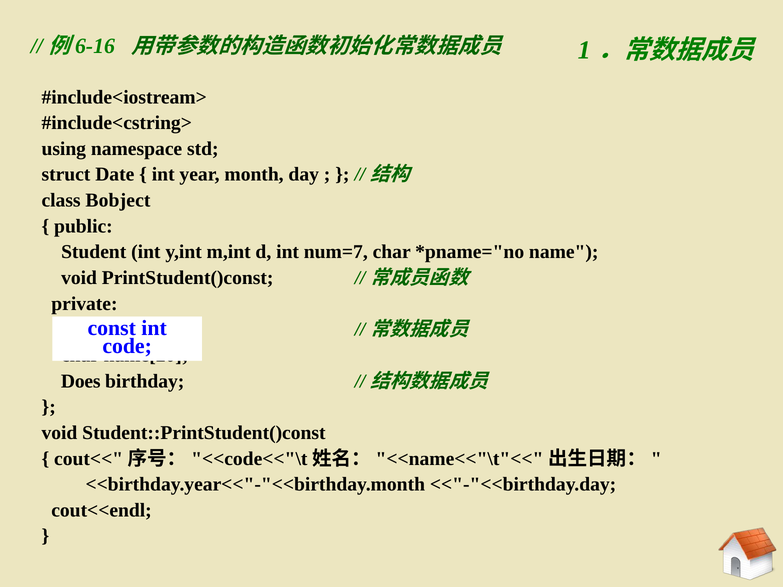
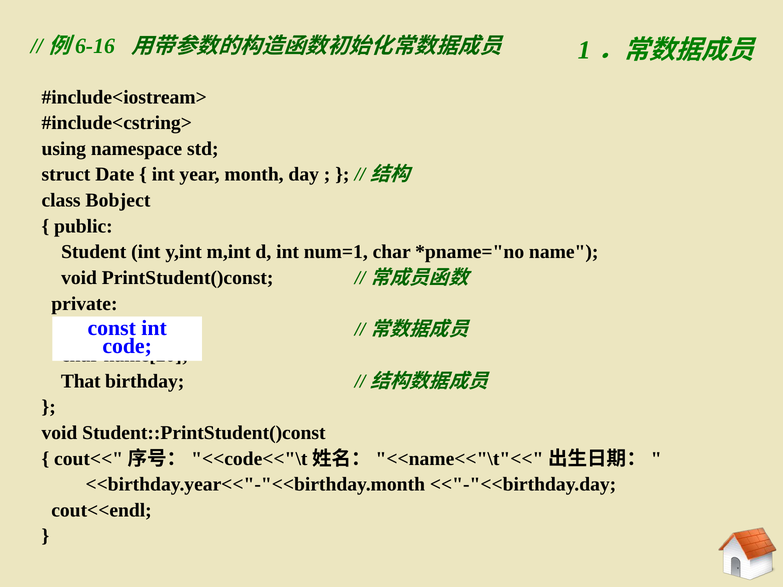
num=7: num=7 -> num=1
Does: Does -> That
